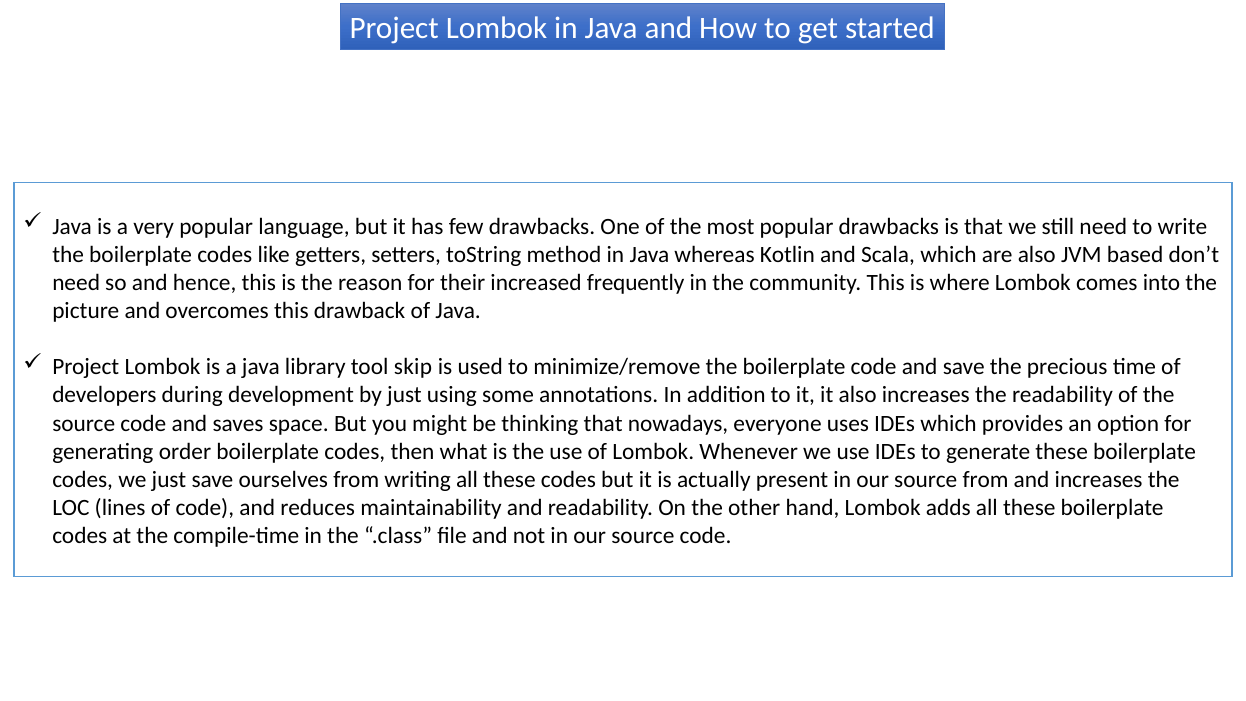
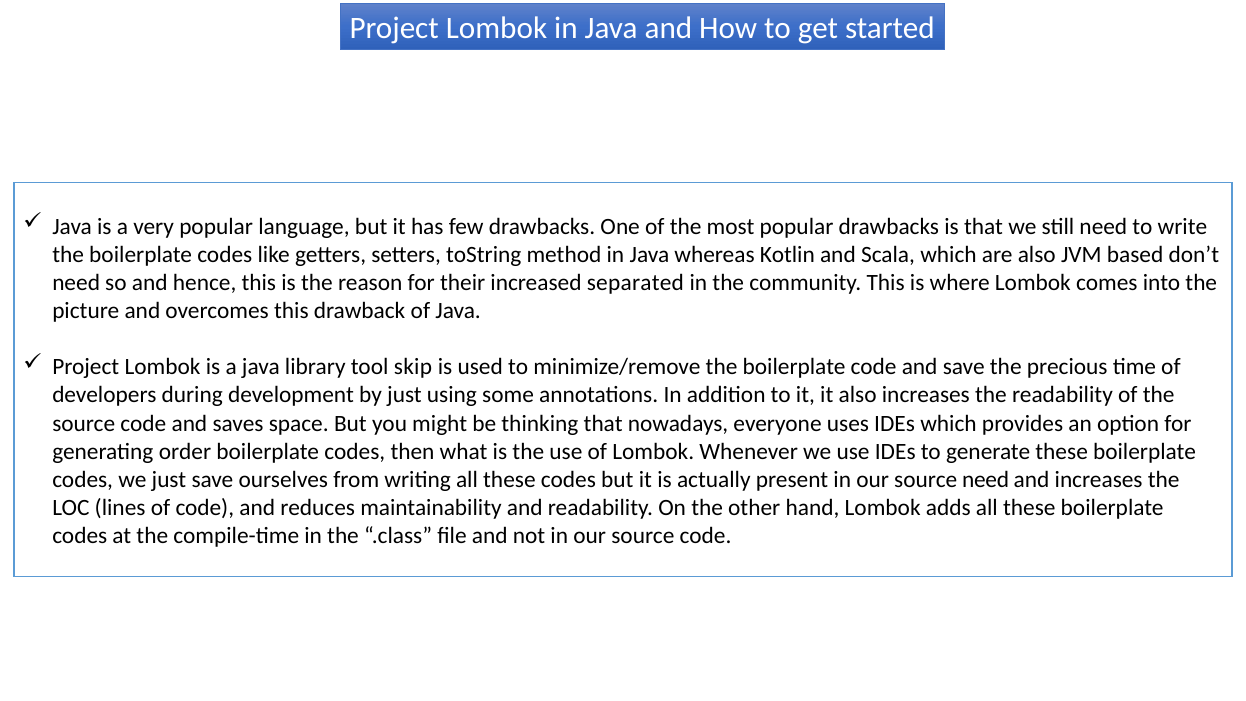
frequently: frequently -> separated
source from: from -> need
